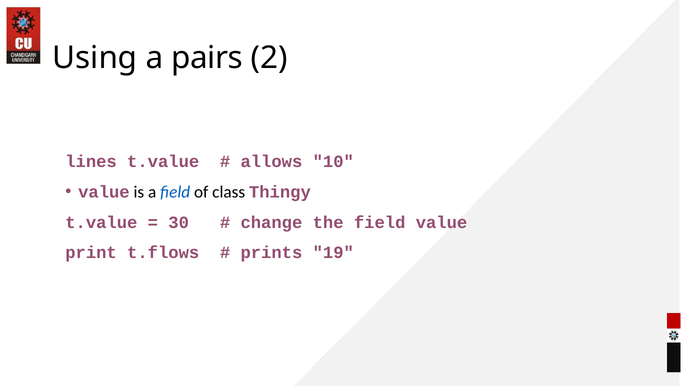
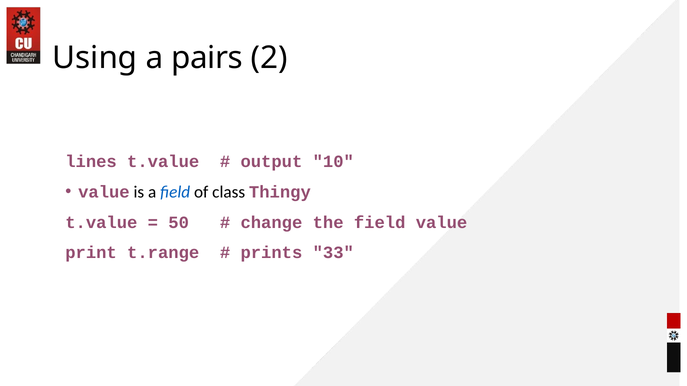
allows: allows -> output
30: 30 -> 50
t.flows: t.flows -> t.range
19: 19 -> 33
